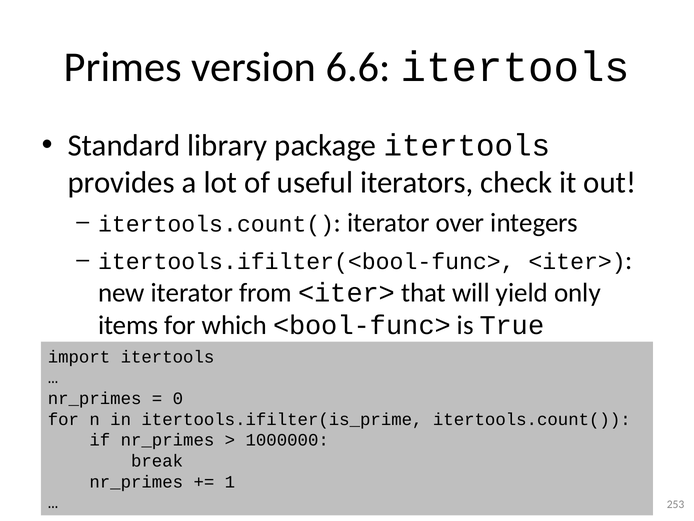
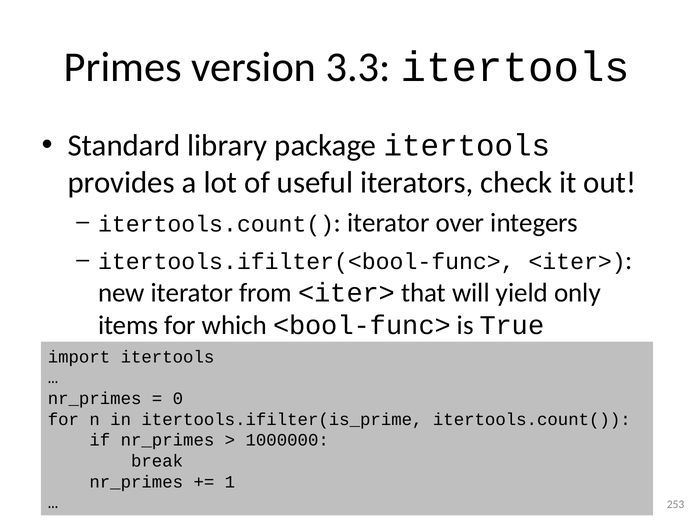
6.6: 6.6 -> 3.3
